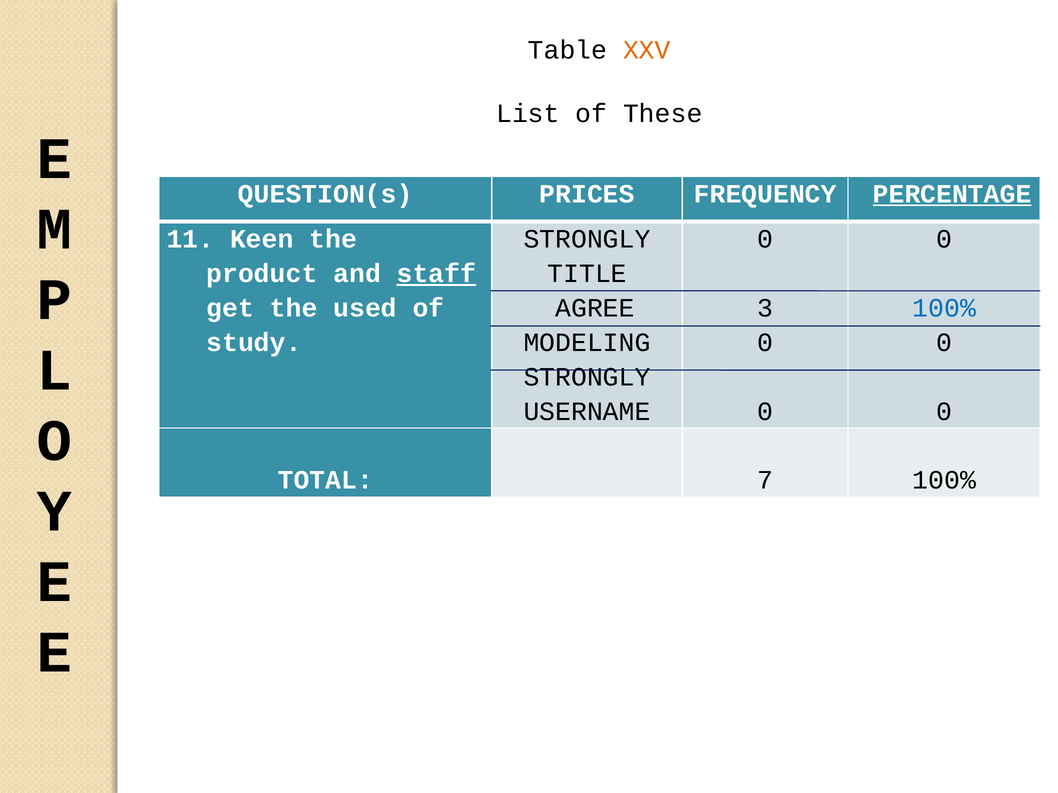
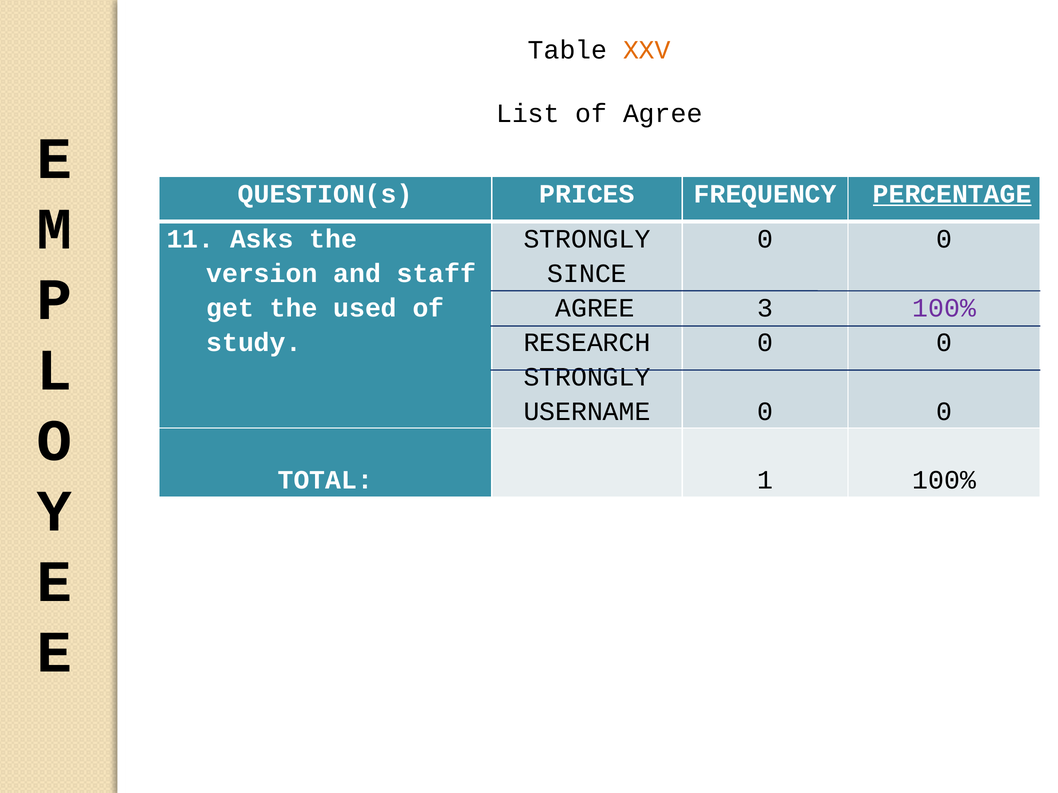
of These: These -> Agree
Keen: Keen -> Asks
product: product -> version
staff underline: present -> none
TITLE: TITLE -> SINCE
100% at (944, 308) colour: blue -> purple
MODELING: MODELING -> RESEARCH
7: 7 -> 1
